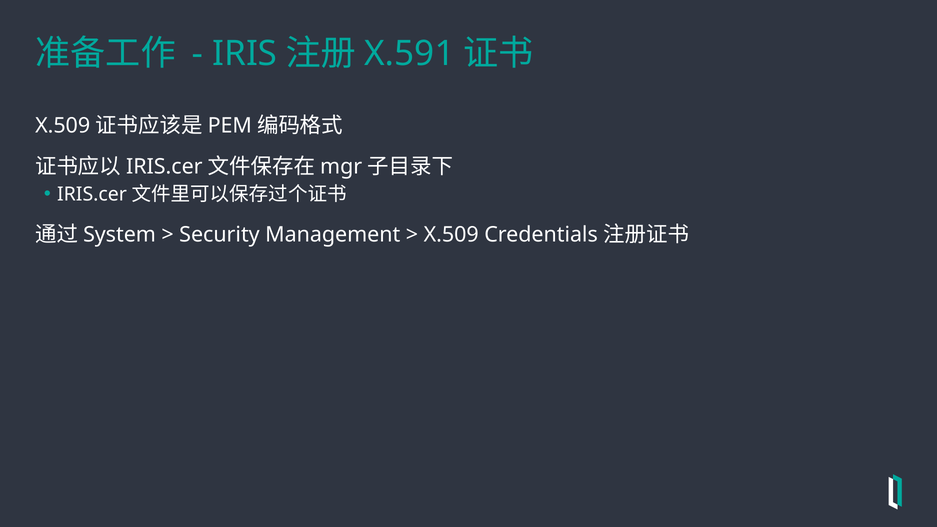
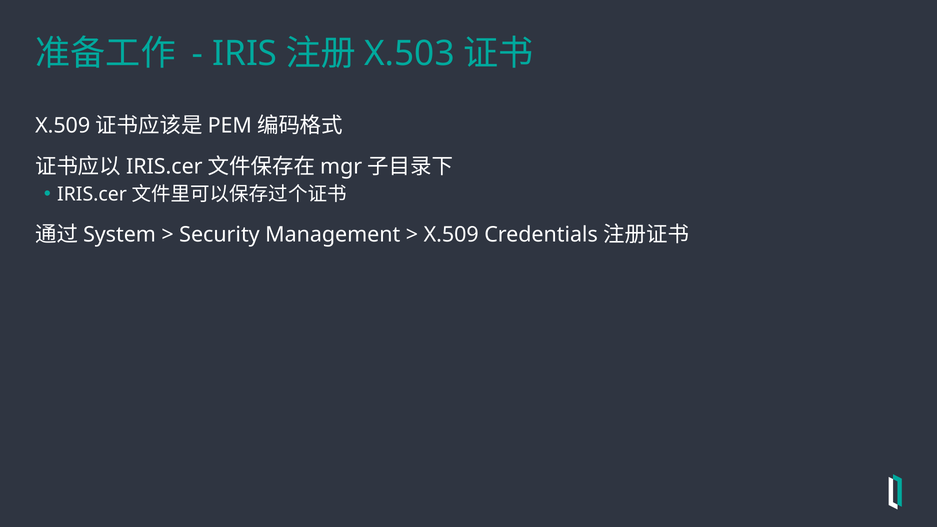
X.591: X.591 -> X.503
